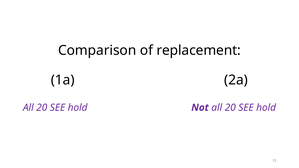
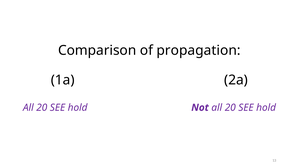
replacement: replacement -> propagation
